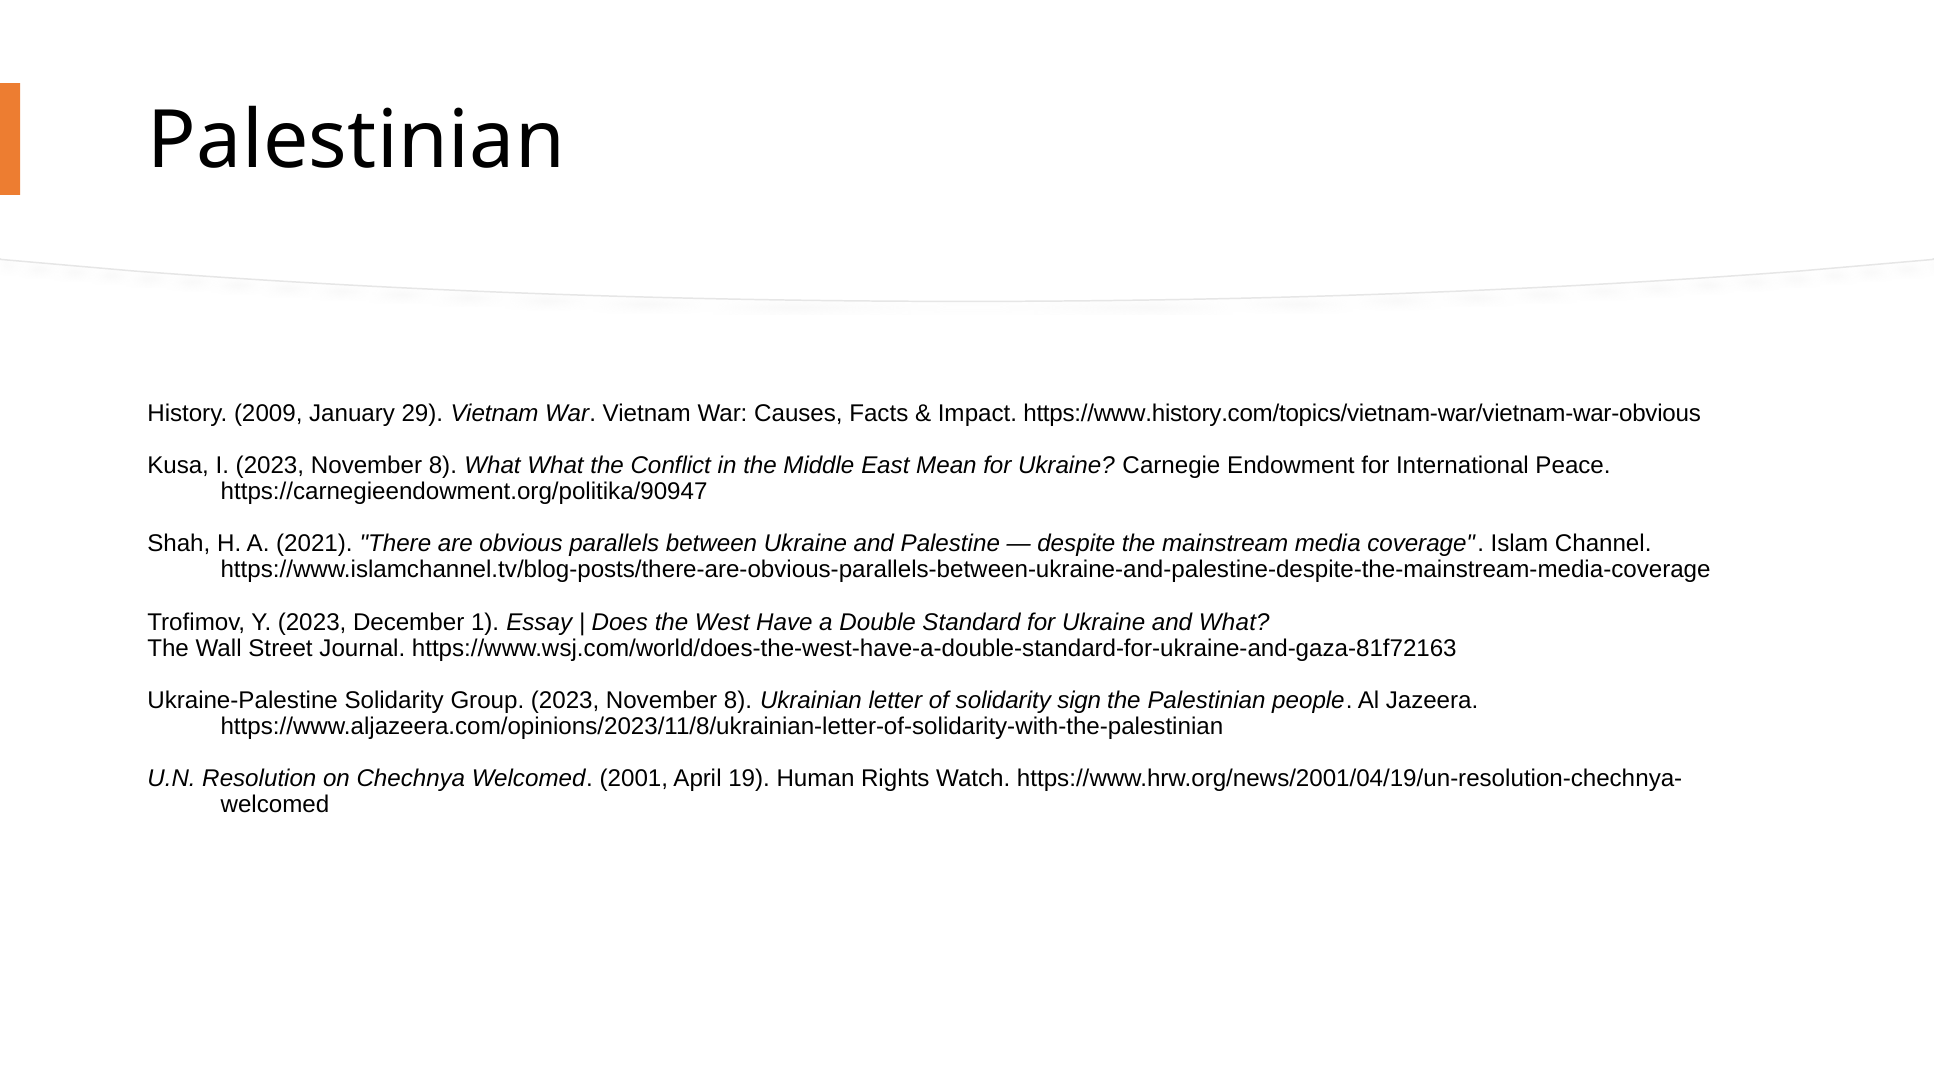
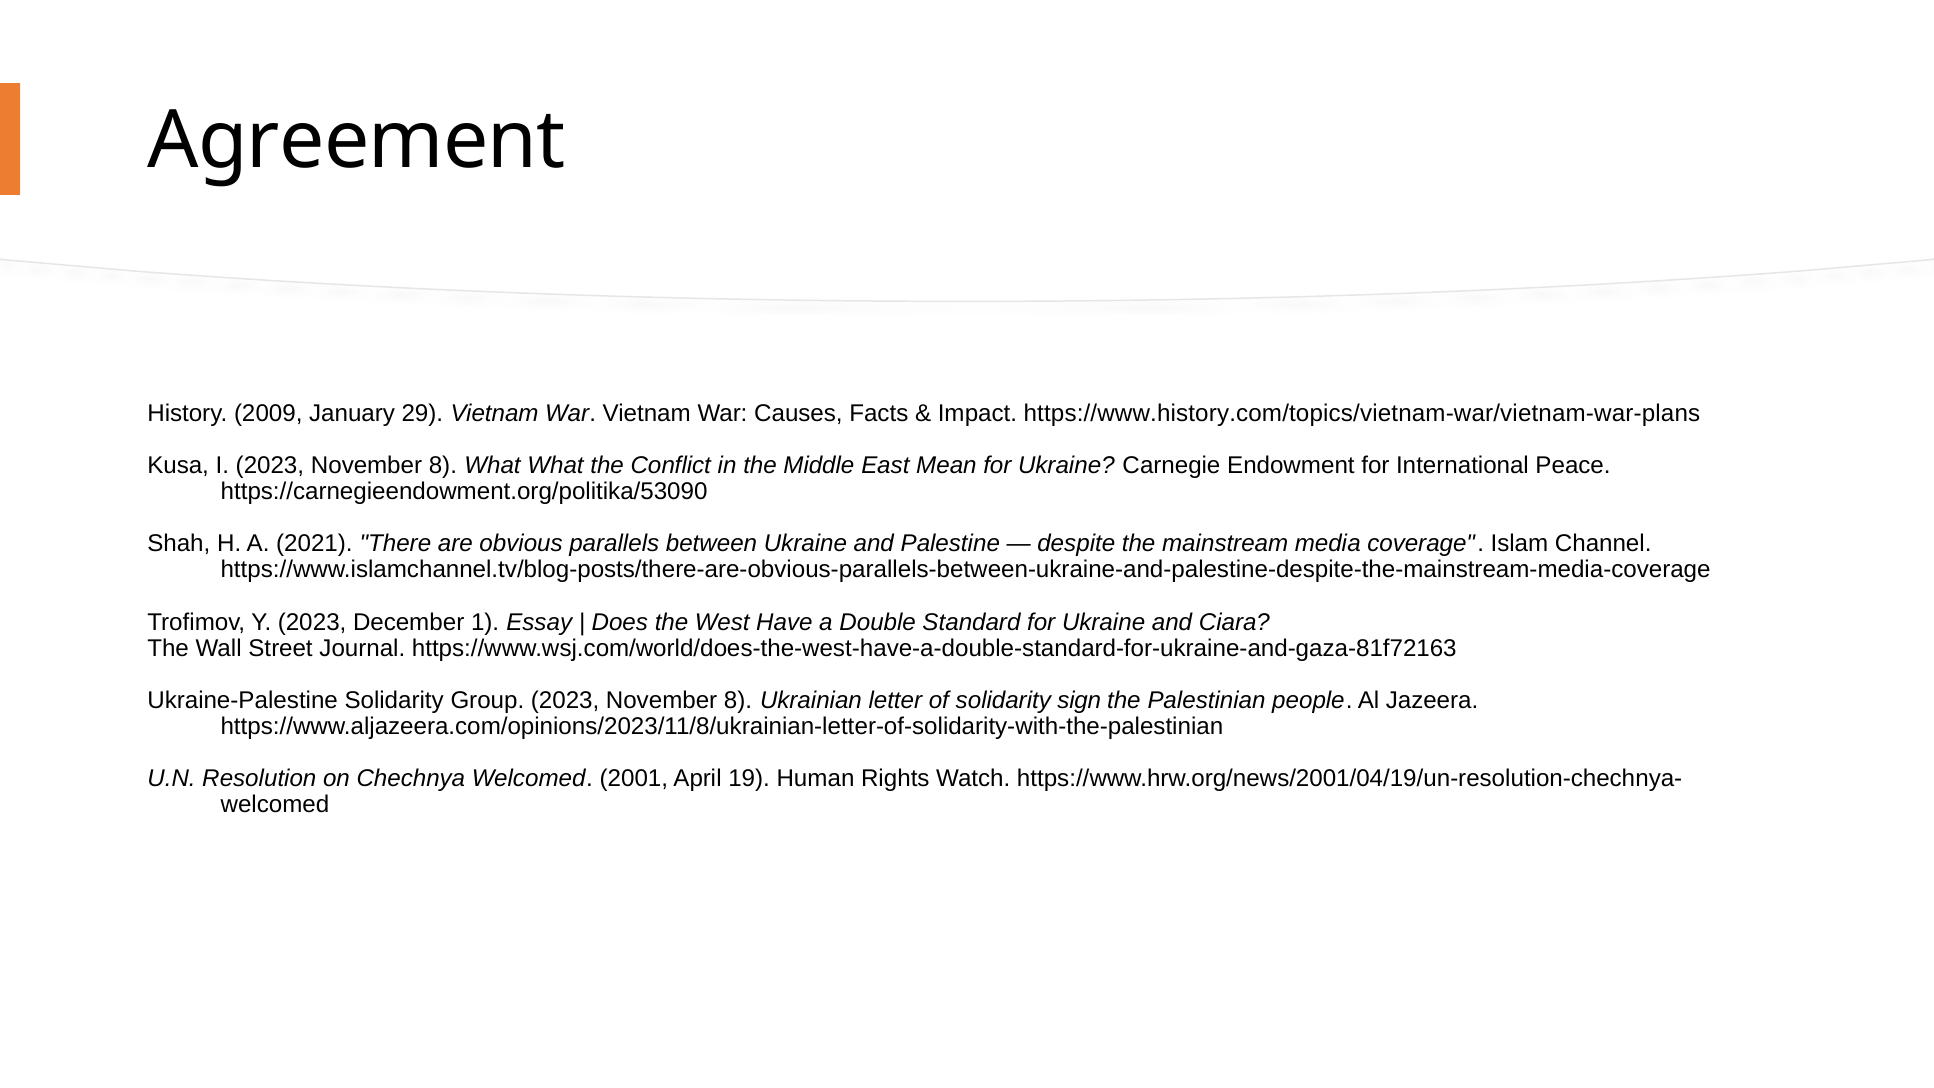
Palestinian at (356, 141): Palestinian -> Agreement
https://www.history.com/topics/vietnam-war/vietnam-war-obvious: https://www.history.com/topics/vietnam-war/vietnam-war-obvious -> https://www.history.com/topics/vietnam-war/vietnam-war-plans
https://carnegieendowment.org/politika/90947: https://carnegieendowment.org/politika/90947 -> https://carnegieendowment.org/politika/53090
and What: What -> Ciara
